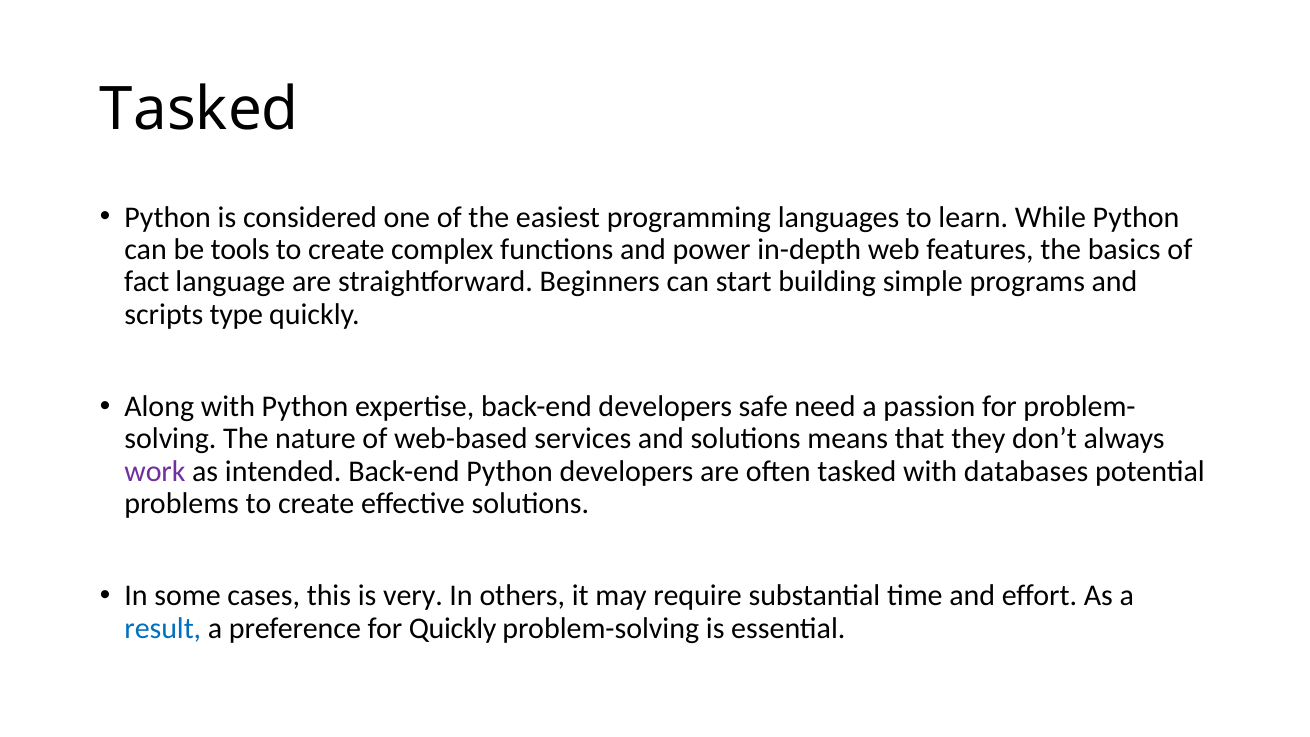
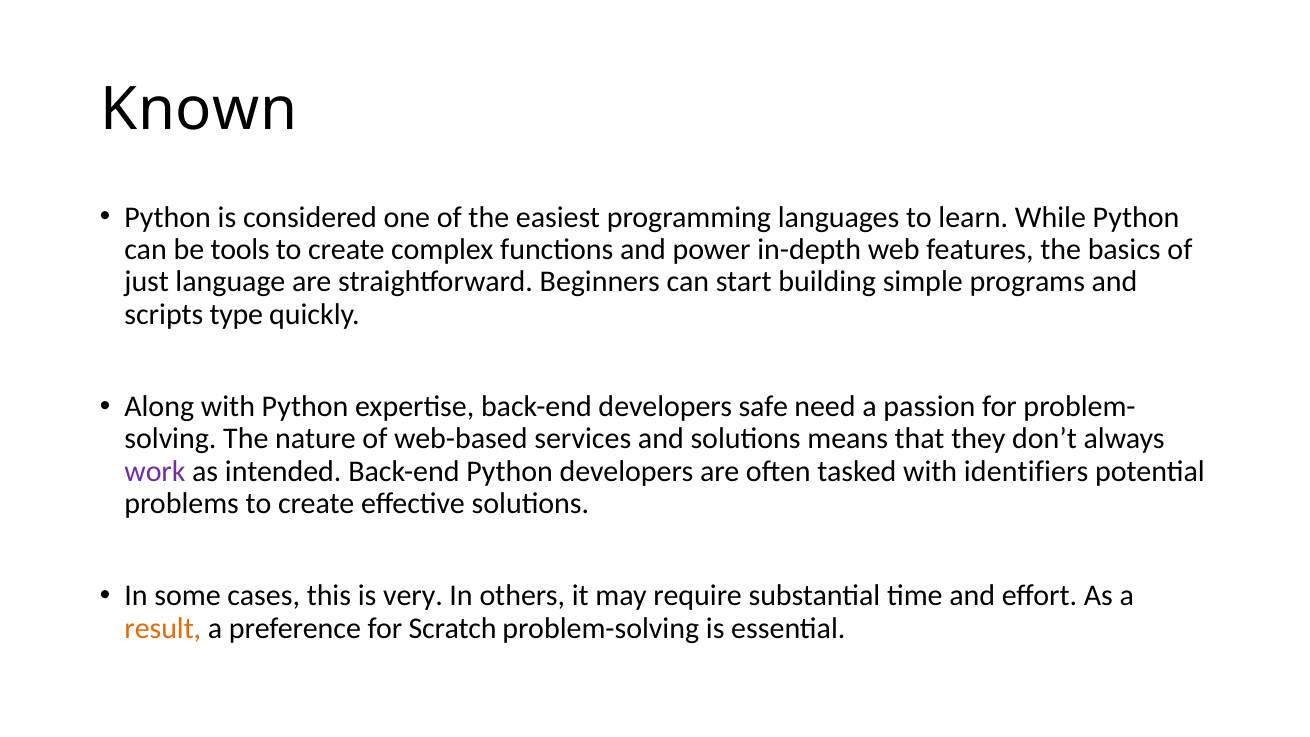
Tasked at (199, 110): Tasked -> Known
fact: fact -> just
databases: databases -> identifiers
result colour: blue -> orange
for Quickly: Quickly -> Scratch
